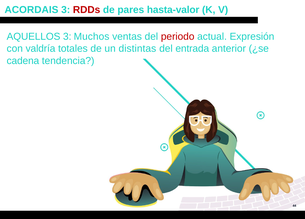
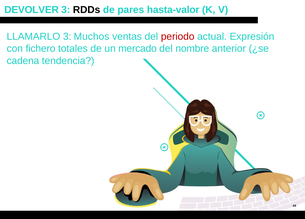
ACORDAIS: ACORDAIS -> DEVOLVER
RDDs colour: red -> black
AQUELLOS: AQUELLOS -> LLAMARLO
valdría: valdría -> fichero
distintas: distintas -> mercado
entrada: entrada -> nombre
